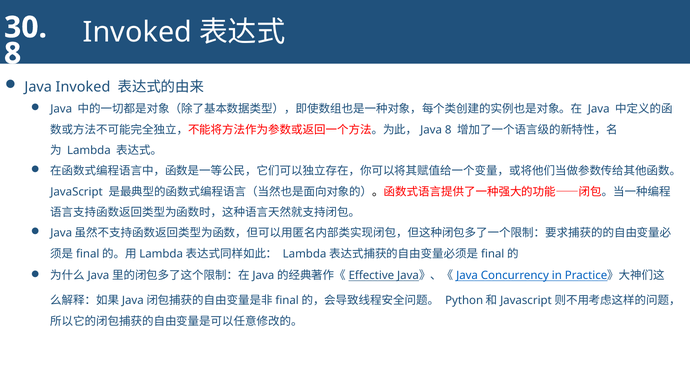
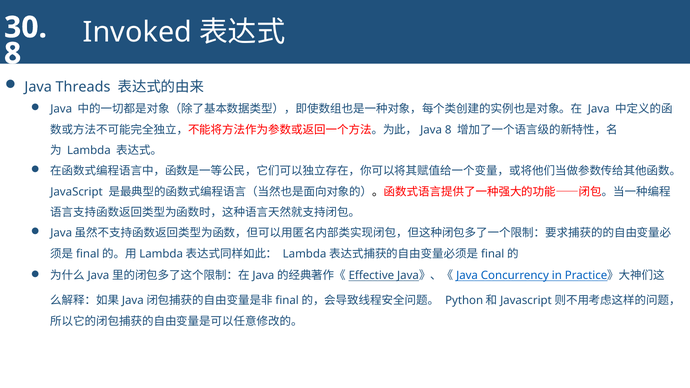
Java Invoked: Invoked -> Threads
